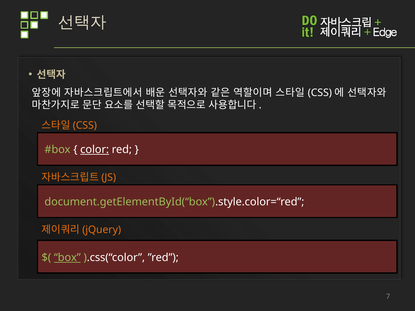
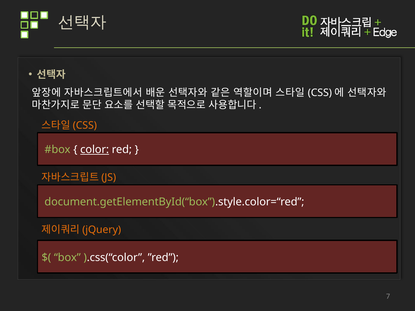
box underline: present -> none
